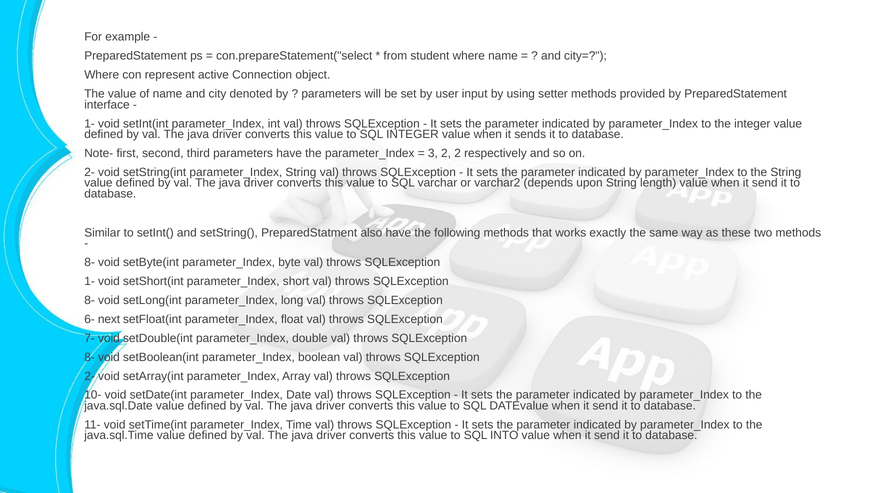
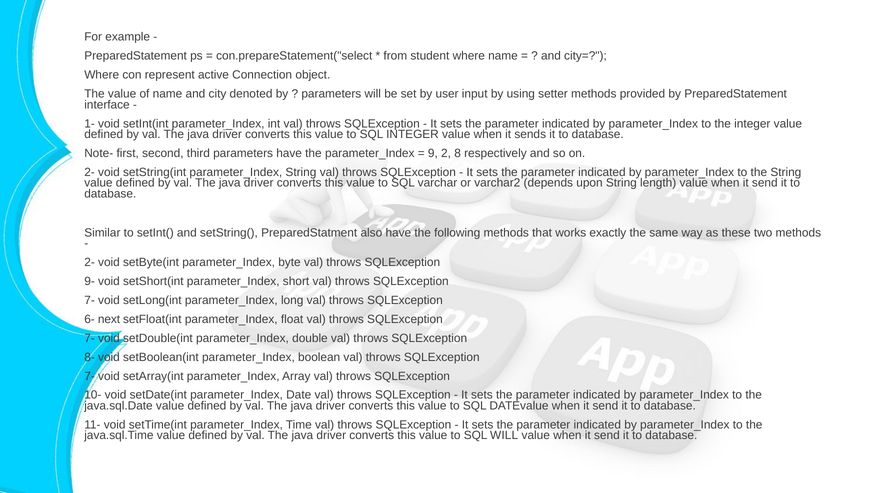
3: 3 -> 9
2 2: 2 -> 8
8- at (90, 262): 8- -> 2-
1- at (90, 281): 1- -> 9-
8- at (90, 300): 8- -> 7-
2- at (90, 376): 2- -> 7-
SQL INTO: INTO -> WILL
